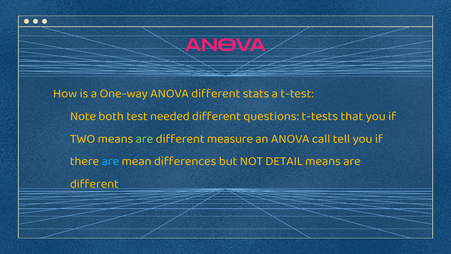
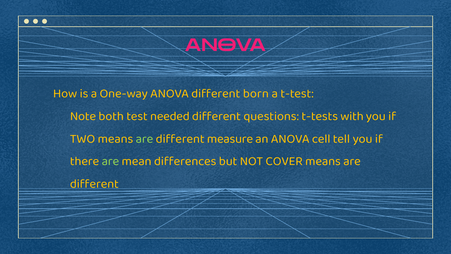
stats: stats -> born
that: that -> with
call: call -> cell
are at (110, 161) colour: light blue -> light green
DETAIL: DETAIL -> COVER
